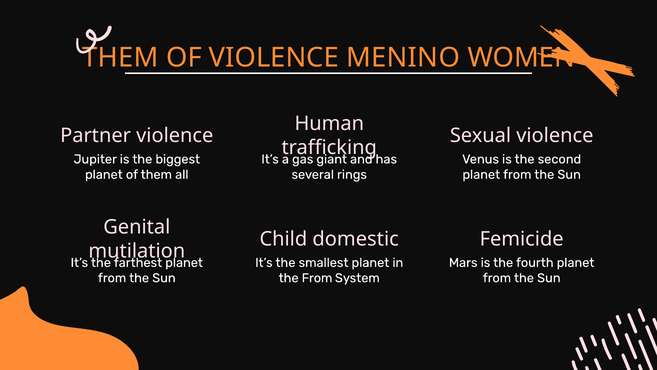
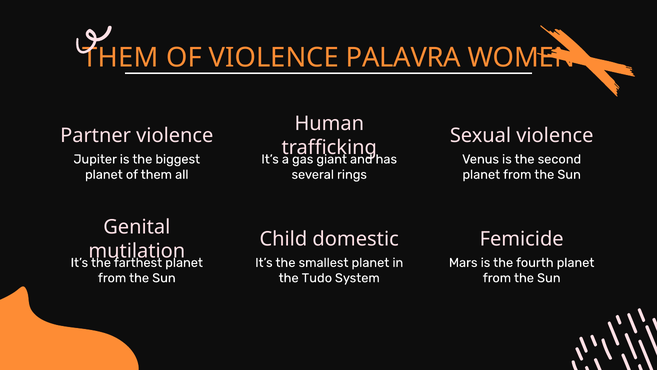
MENINO: MENINO -> PALAVRA
the From: From -> Tudo
